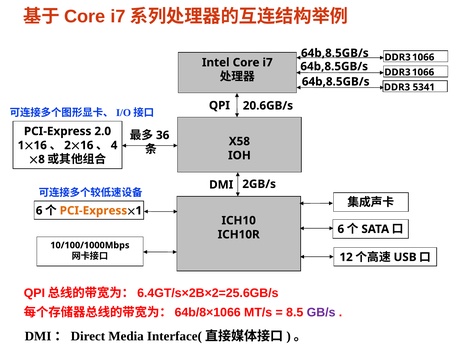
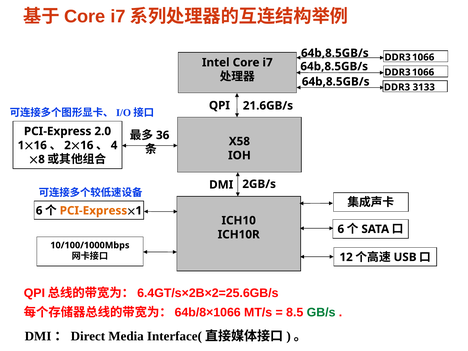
5341: 5341 -> 3133
20.6GB/s: 20.6GB/s -> 21.6GB/s
GB/s colour: purple -> green
